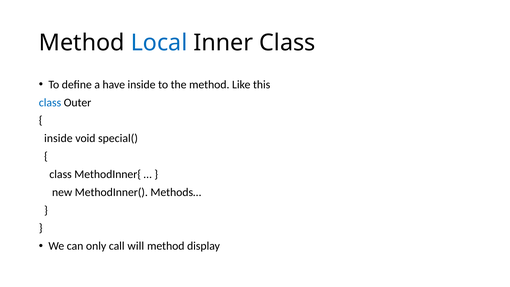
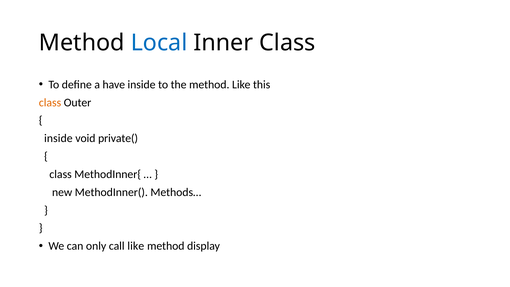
class at (50, 102) colour: blue -> orange
special(: special( -> private(
call will: will -> like
